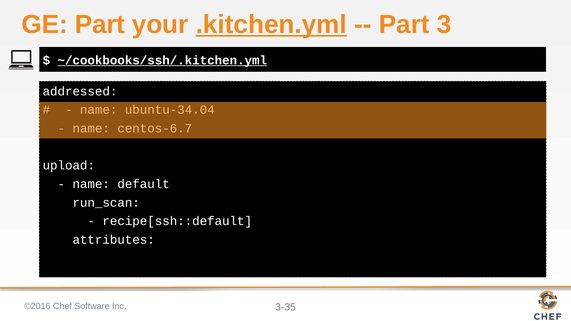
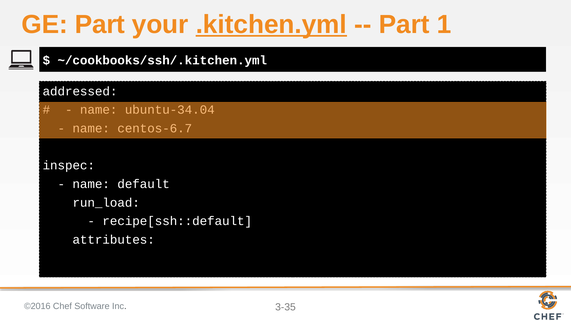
3: 3 -> 1
~/cookbooks/ssh/.kitchen.yml underline: present -> none
upload: upload -> inspec
run_scan: run_scan -> run_load
